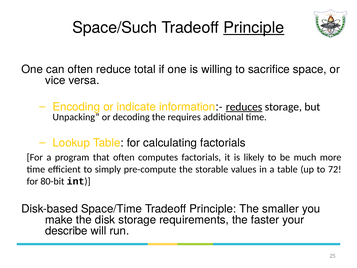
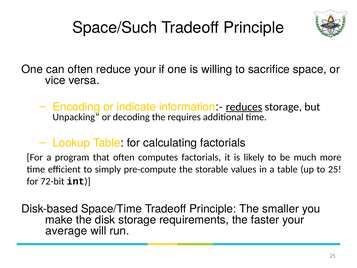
Principle at (254, 28) underline: present -> none
reduce total: total -> your
to 72: 72 -> 25
80-bit: 80-bit -> 72-bit
describe: describe -> average
